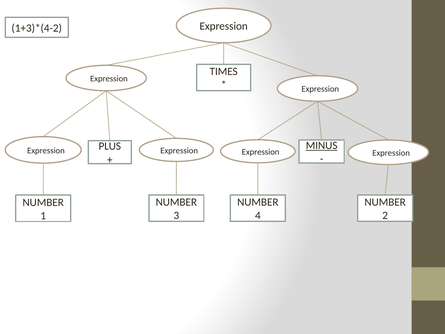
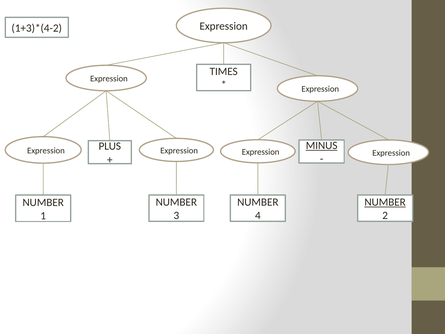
NUMBER at (385, 202) underline: none -> present
